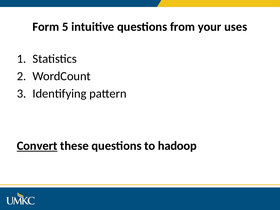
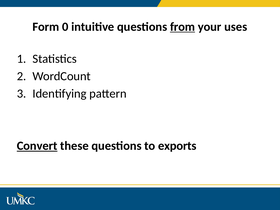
5: 5 -> 0
from underline: none -> present
hadoop: hadoop -> exports
